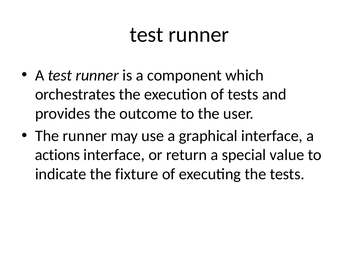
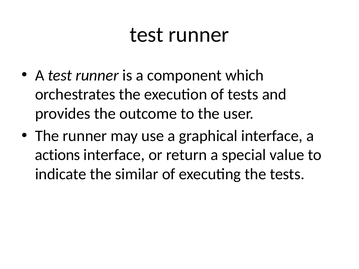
fixture: fixture -> similar
